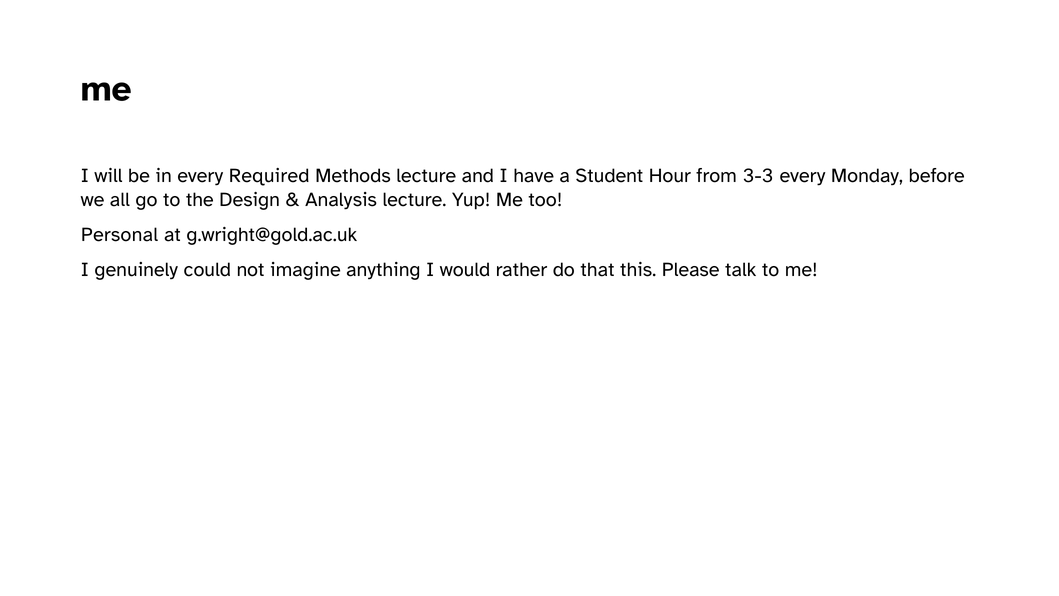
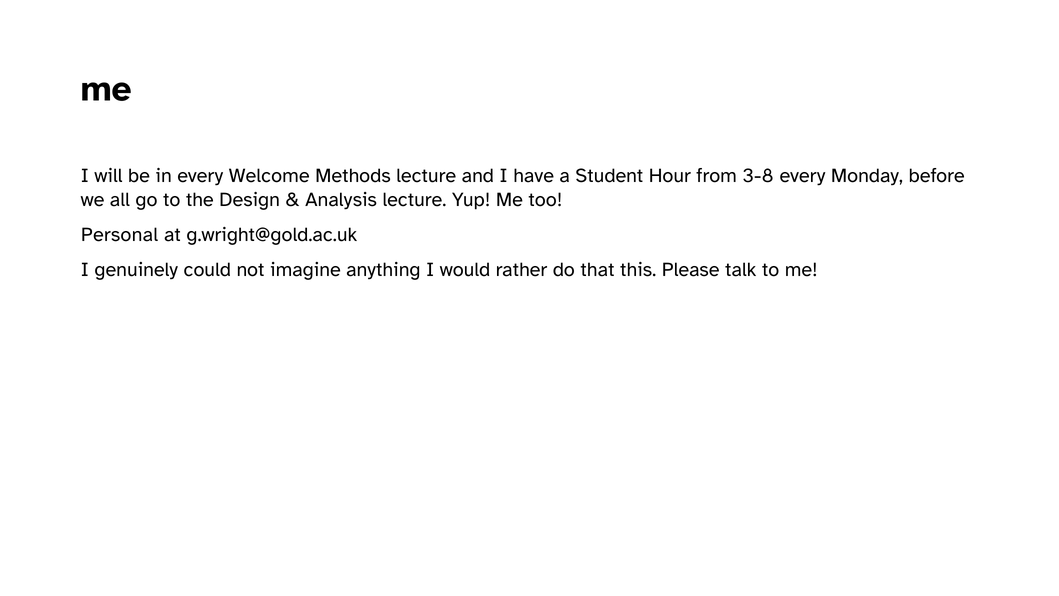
Required: Required -> Welcome
3-3: 3-3 -> 3-8
